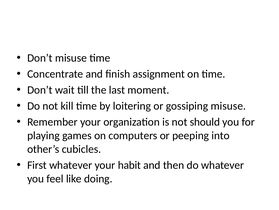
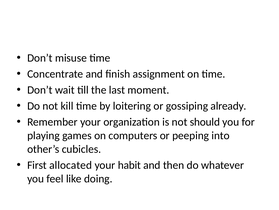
gossiping misuse: misuse -> already
First whatever: whatever -> allocated
